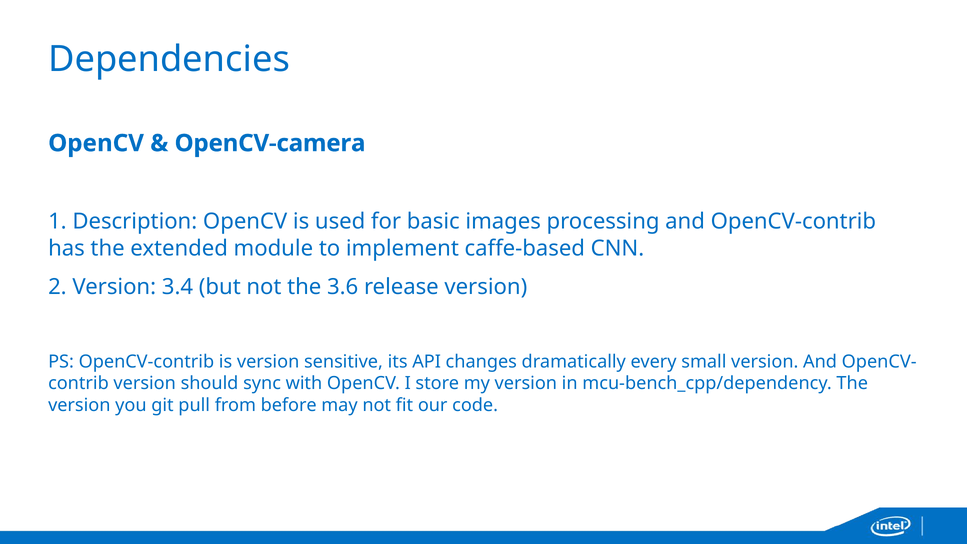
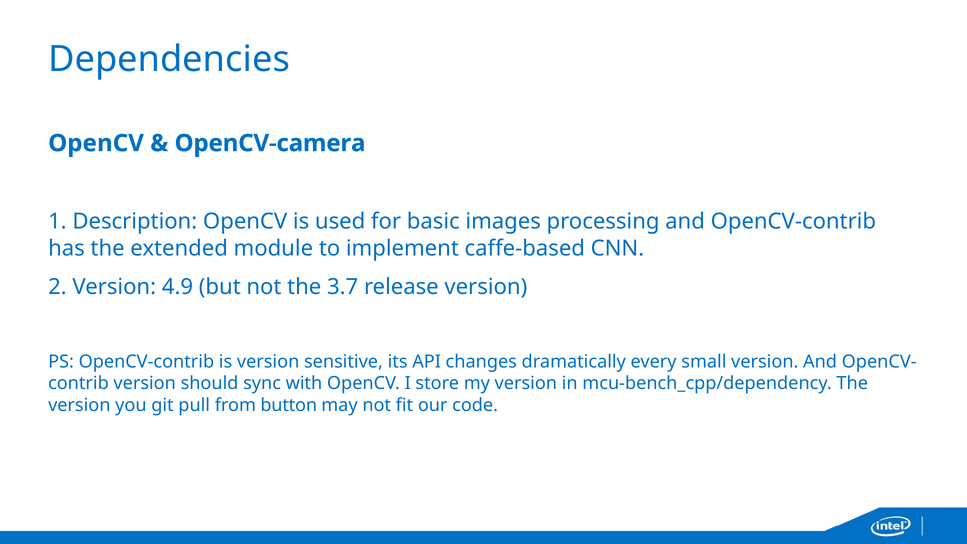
3.4: 3.4 -> 4.9
3.6: 3.6 -> 3.7
before: before -> button
